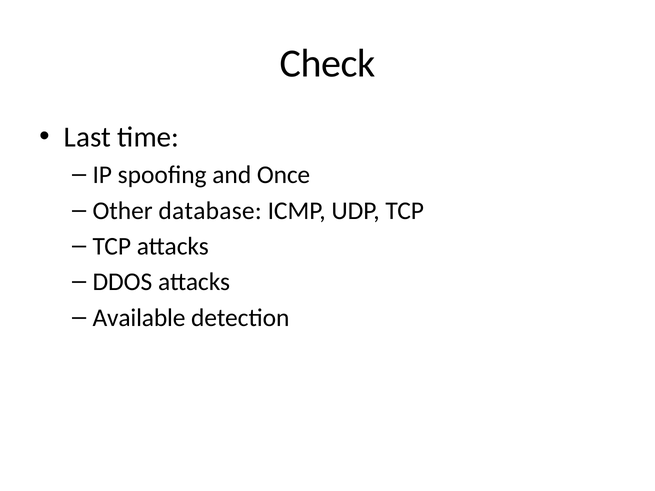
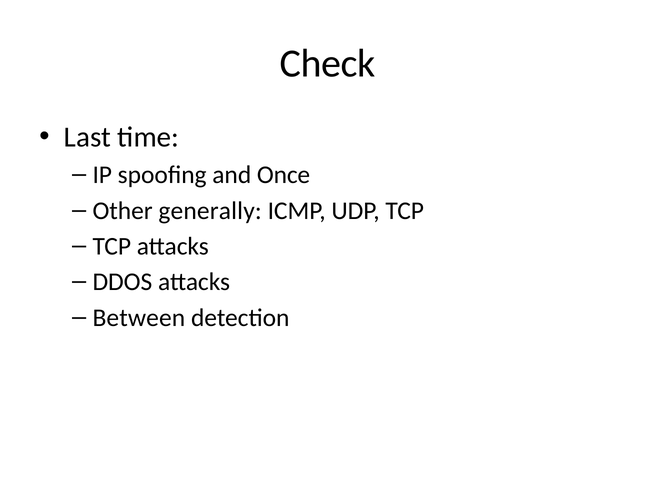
database: database -> generally
Available: Available -> Between
